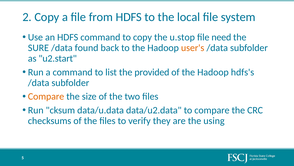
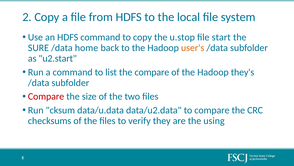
need: need -> start
found: found -> home
the provided: provided -> compare
hdfs's: hdfs's -> they's
Compare at (46, 96) colour: orange -> red
